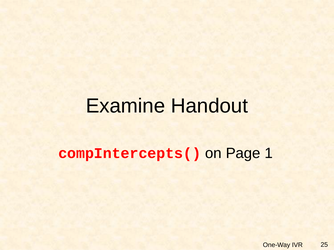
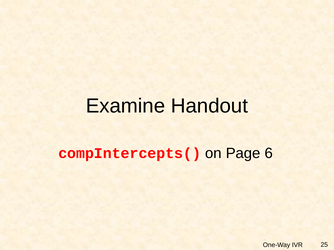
1: 1 -> 6
